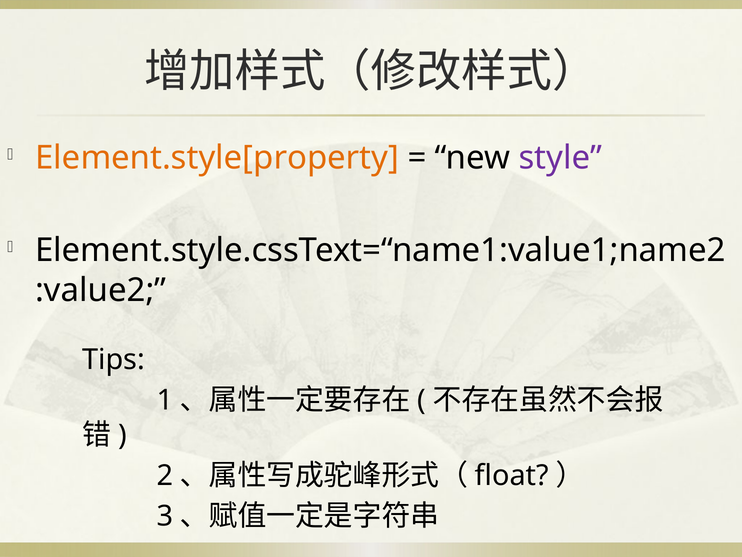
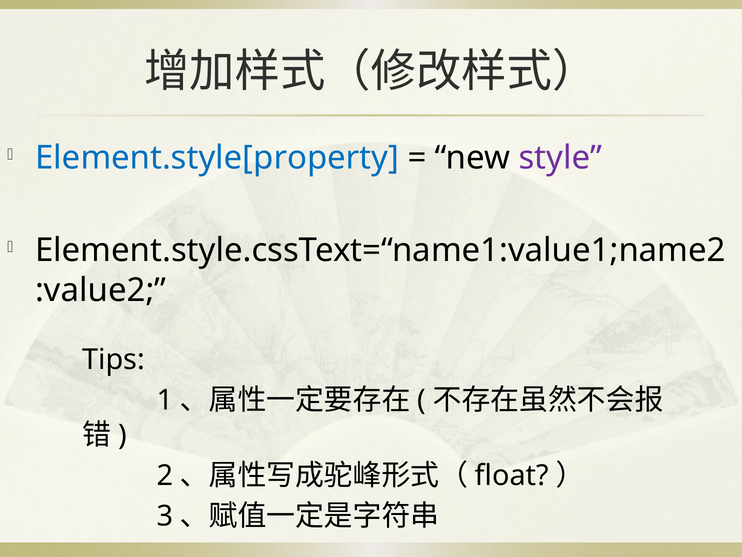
Element.style[property colour: orange -> blue
